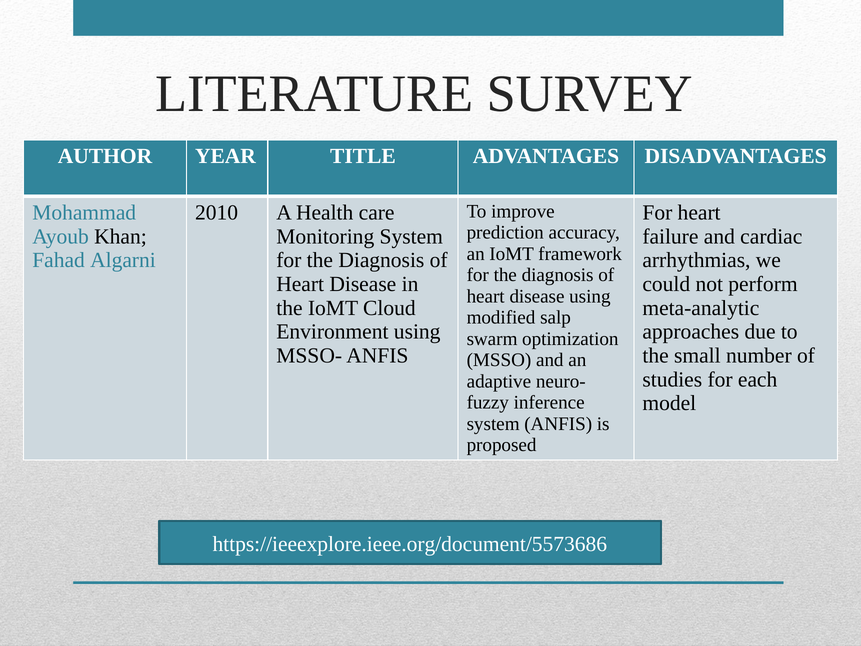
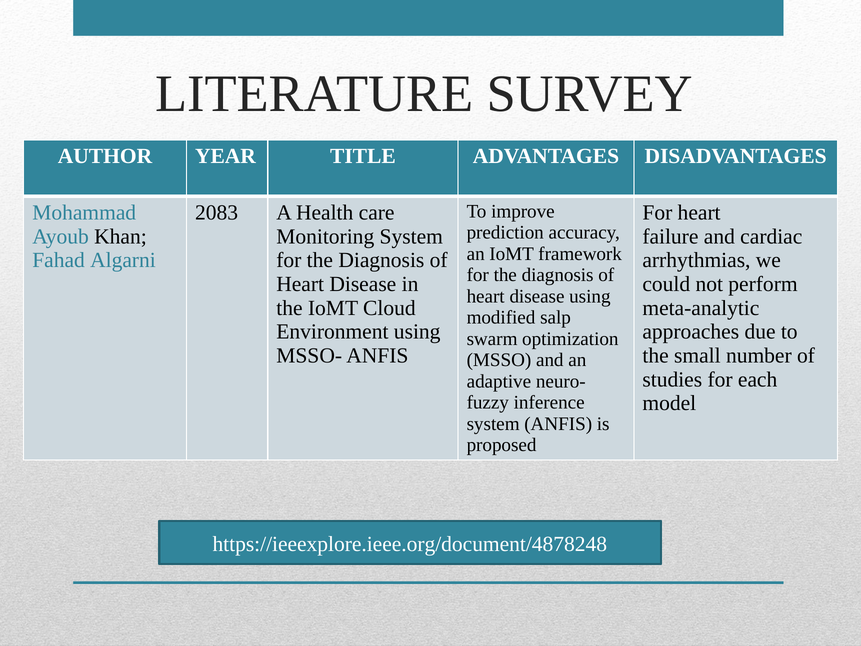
2010: 2010 -> 2083
https://ieeexplore.ieee.org/document/5573686: https://ieeexplore.ieee.org/document/5573686 -> https://ieeexplore.ieee.org/document/4878248
